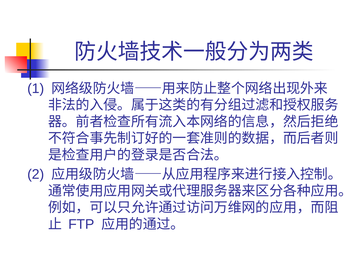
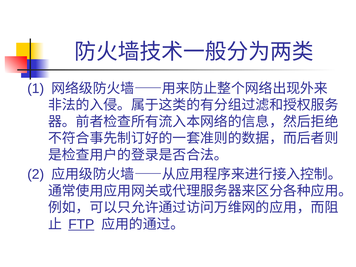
FTP underline: none -> present
